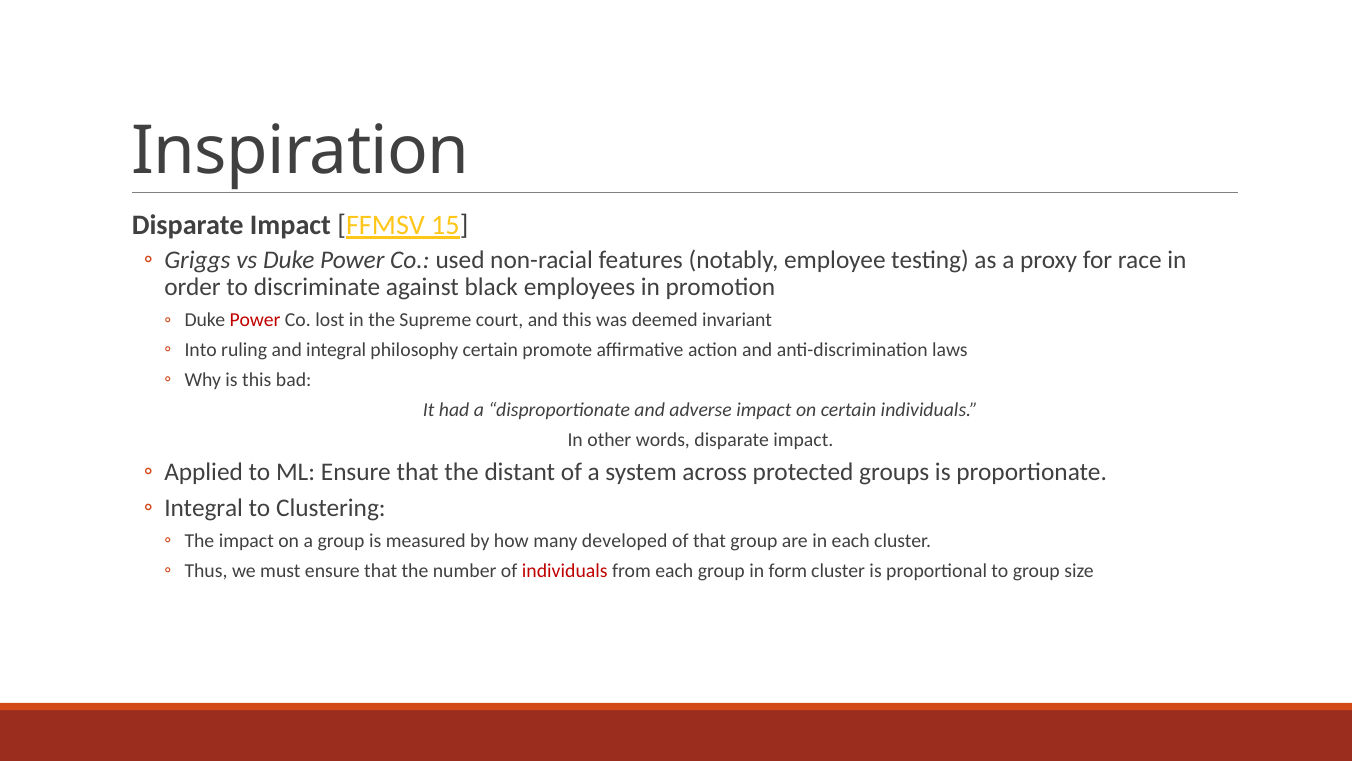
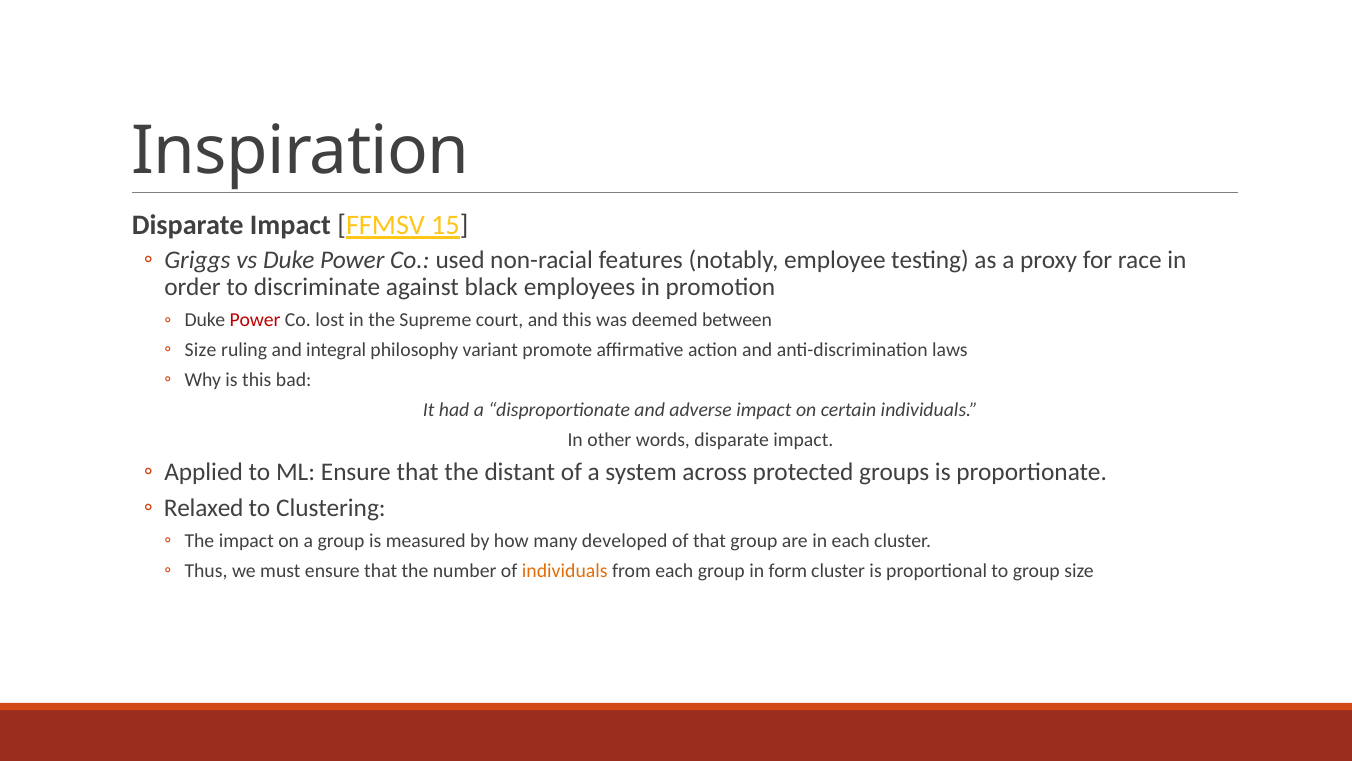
invariant: invariant -> between
Into at (201, 350): Into -> Size
philosophy certain: certain -> variant
Integral at (204, 508): Integral -> Relaxed
individuals at (565, 571) colour: red -> orange
